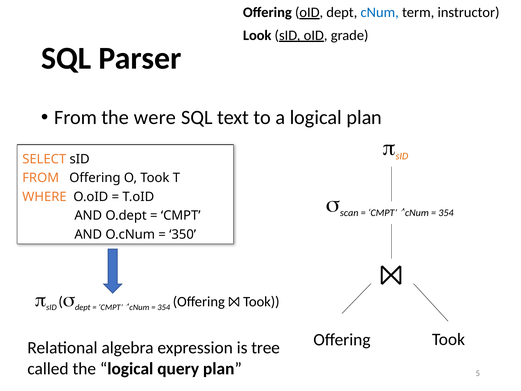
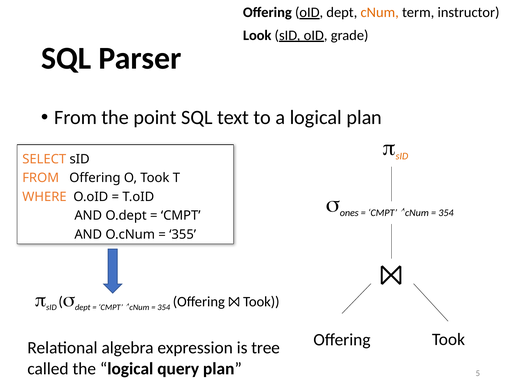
cNum at (380, 12) colour: blue -> orange
were: were -> point
scan: scan -> ones
350: 350 -> 355
